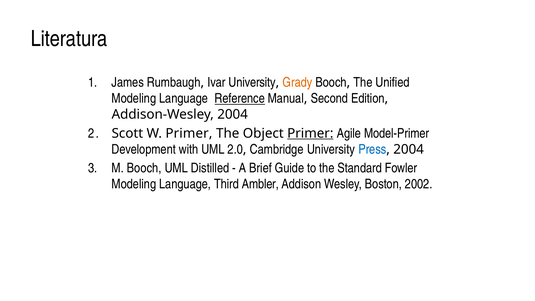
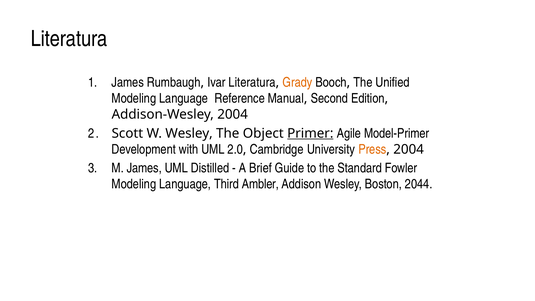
Ivar University: University -> Literatura
Reference underline: present -> none
W Primer: Primer -> Wesley
Press colour: blue -> orange
M Booch: Booch -> James
2002: 2002 -> 2044
